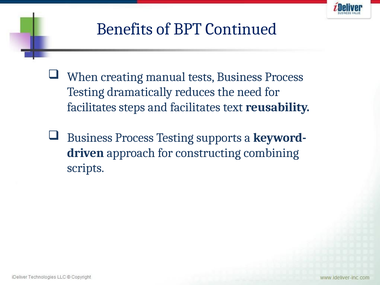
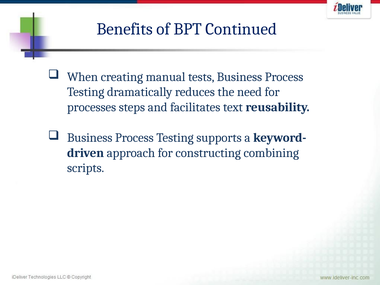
facilitates at (92, 107): facilitates -> processes
